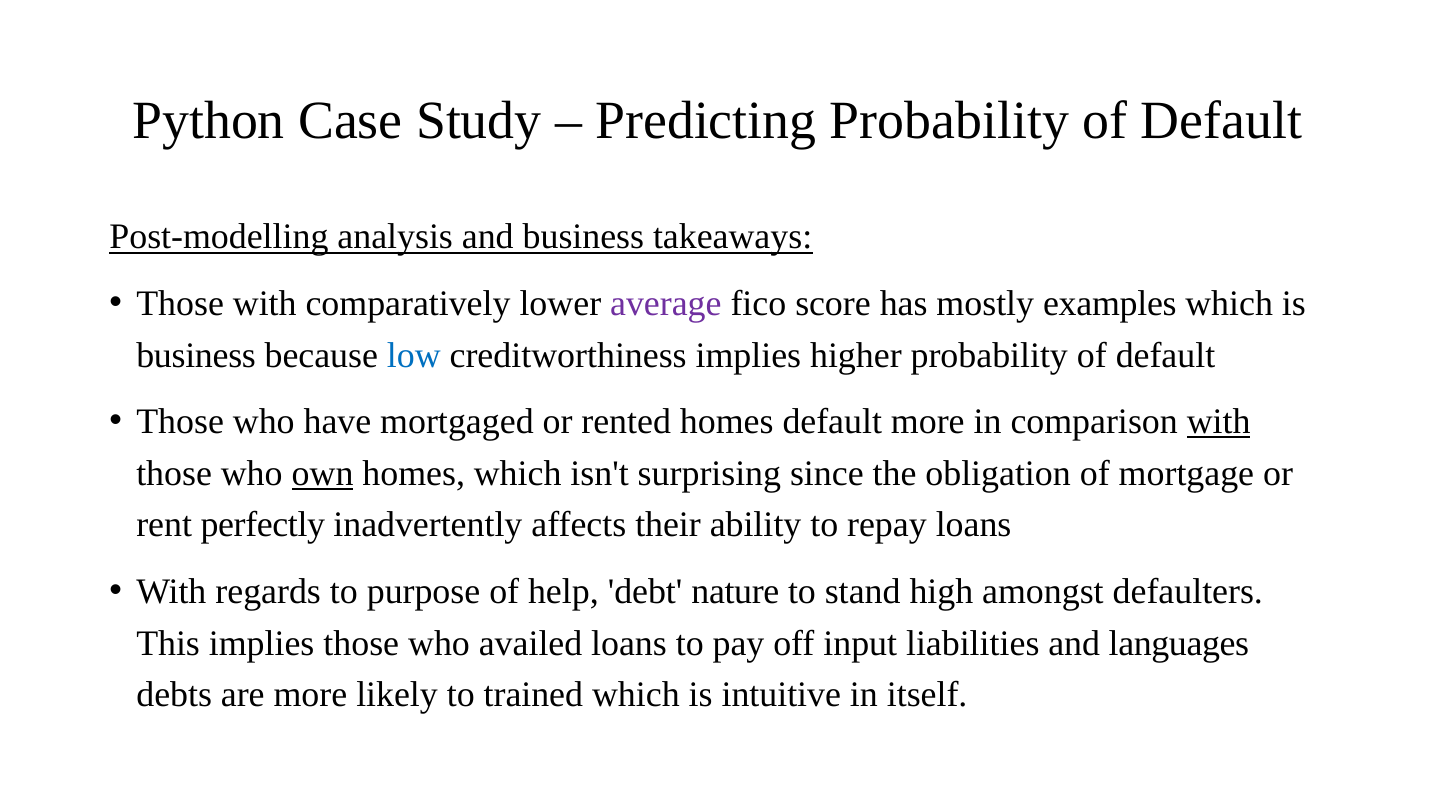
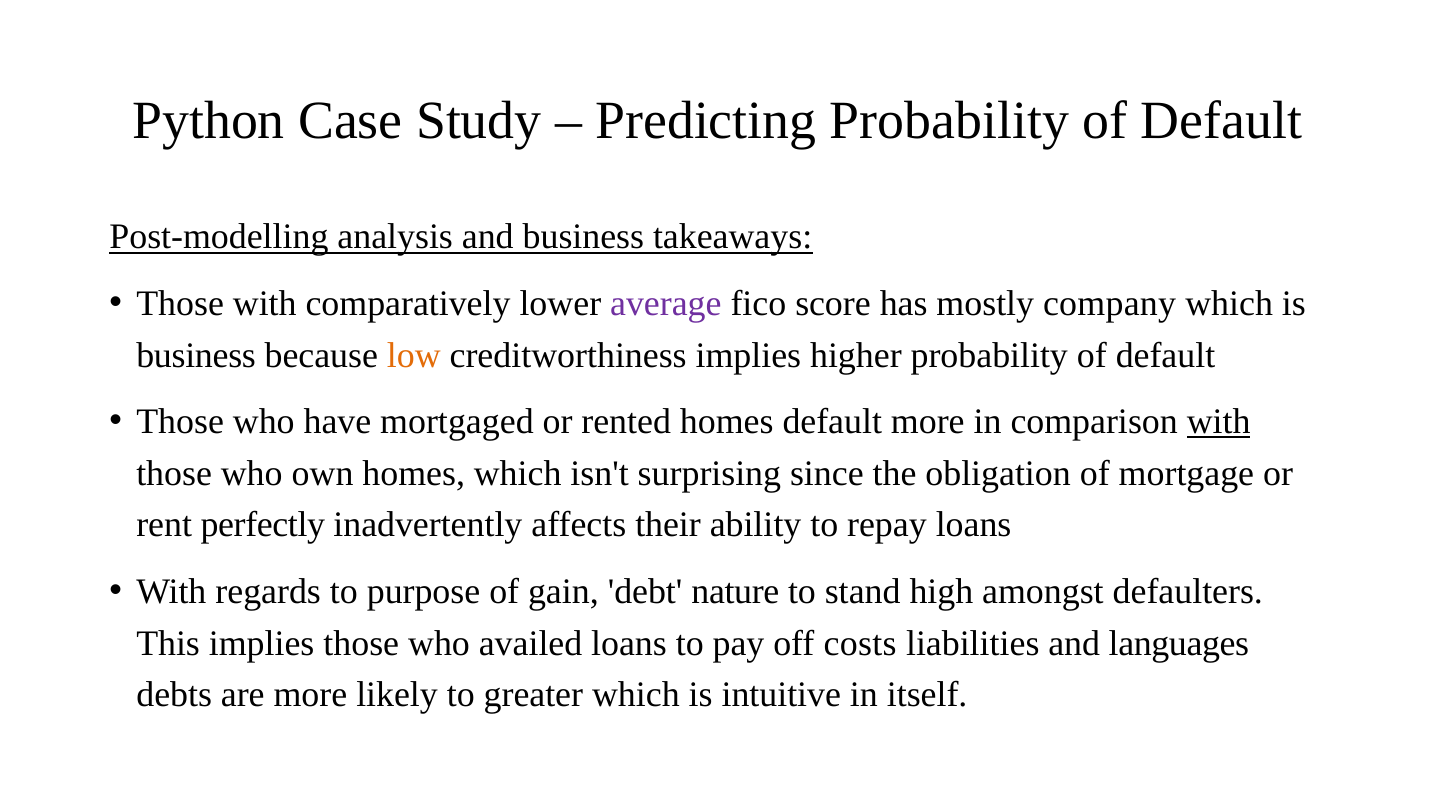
examples: examples -> company
low colour: blue -> orange
own underline: present -> none
help: help -> gain
input: input -> costs
trained: trained -> greater
